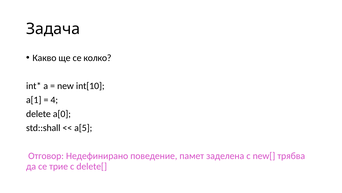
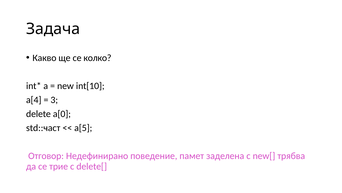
a[1: a[1 -> a[4
4: 4 -> 3
std::shall: std::shall -> std::част
